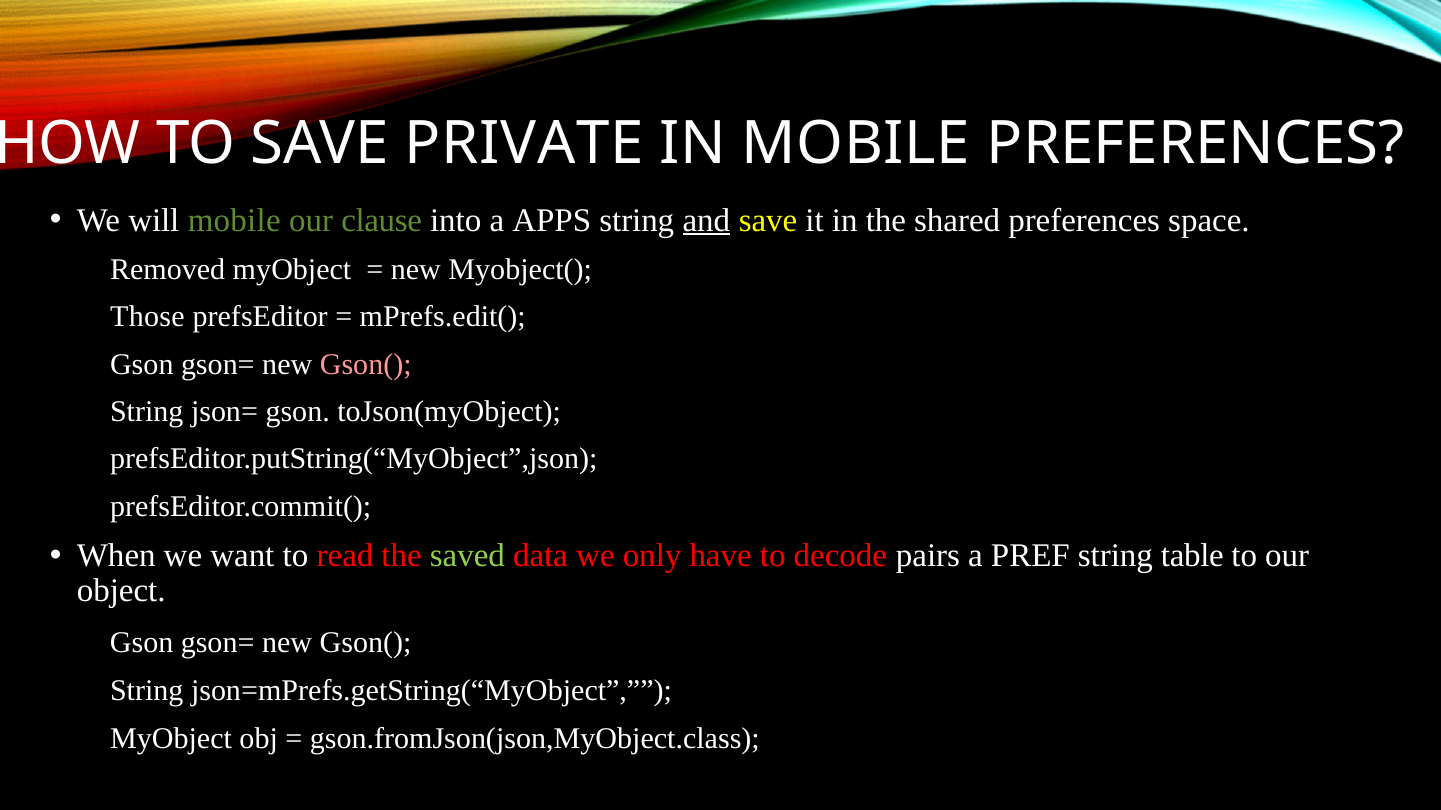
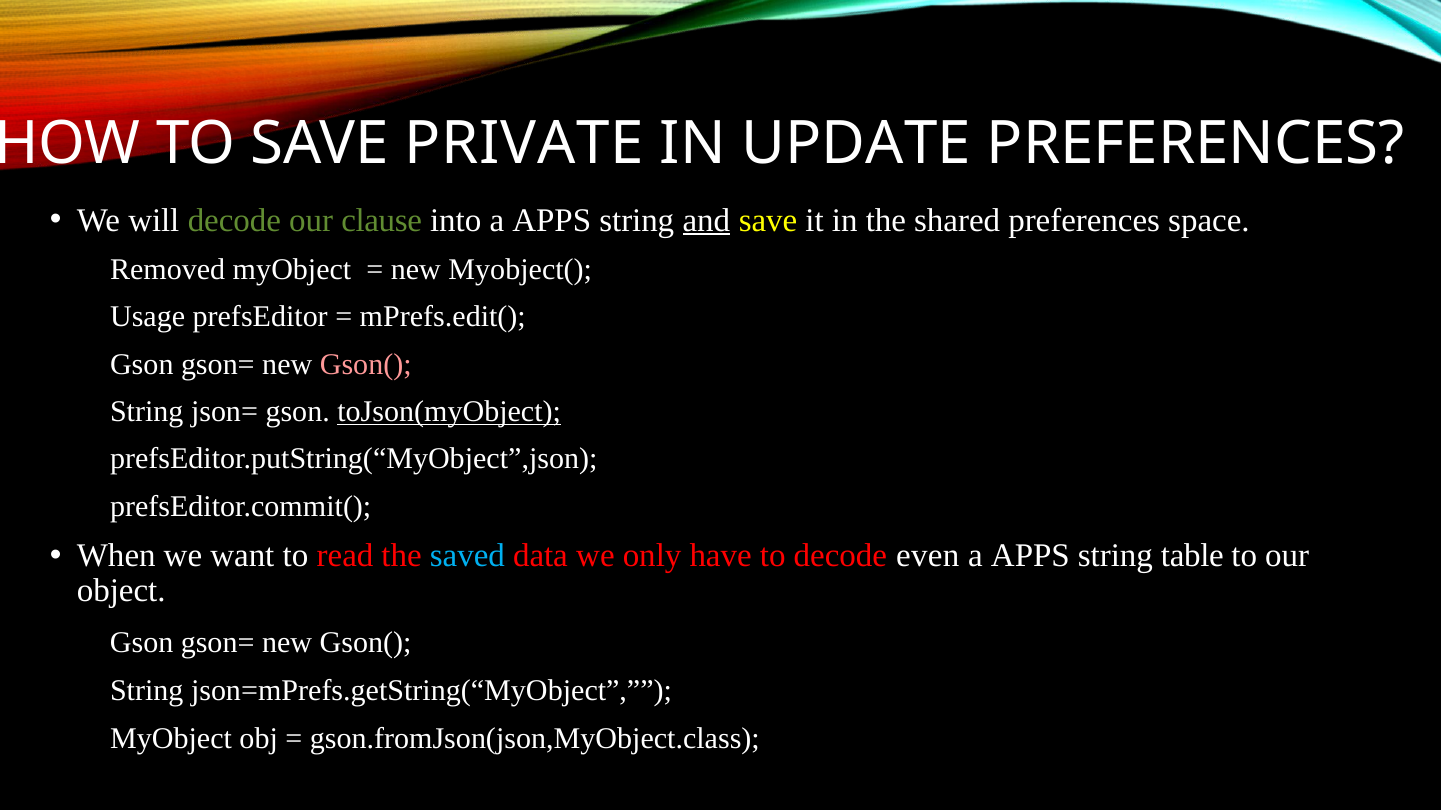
IN MOBILE: MOBILE -> UPDATE
will mobile: mobile -> decode
Those: Those -> Usage
toJson(myObject underline: none -> present
saved colour: light green -> light blue
pairs: pairs -> even
PREF at (1030, 556): PREF -> APPS
